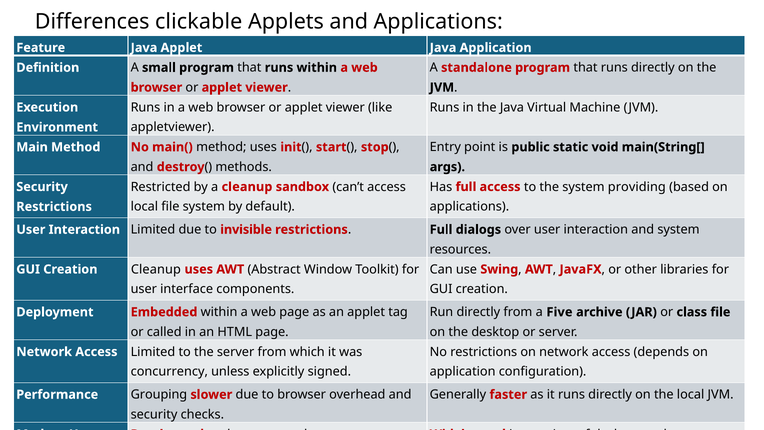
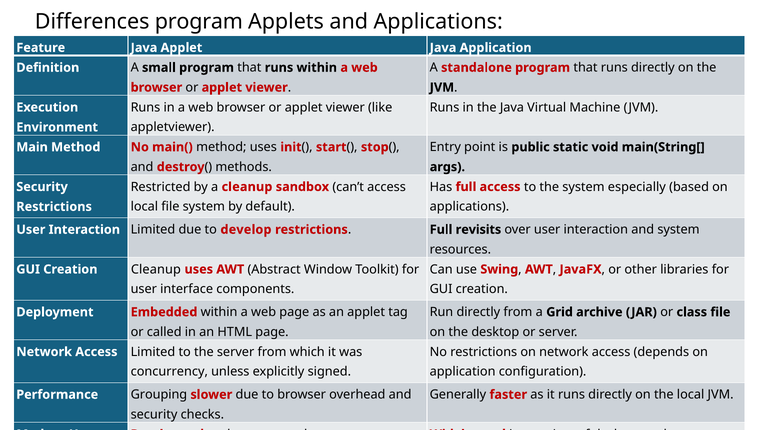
Differences clickable: clickable -> program
providing: providing -> especially
invisible: invisible -> develop
dialogs: dialogs -> revisits
Five: Five -> Grid
